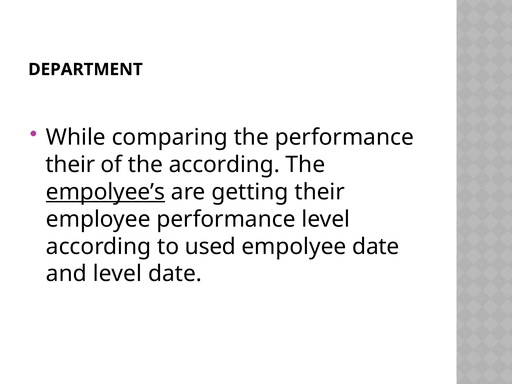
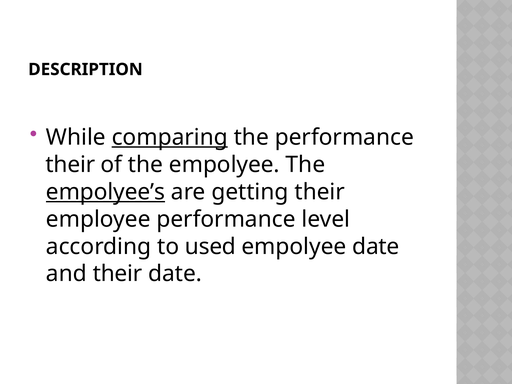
DEPARTMENT: DEPARTMENT -> DESCRIPTION
comparing underline: none -> present
the according: according -> empolyee
and level: level -> their
